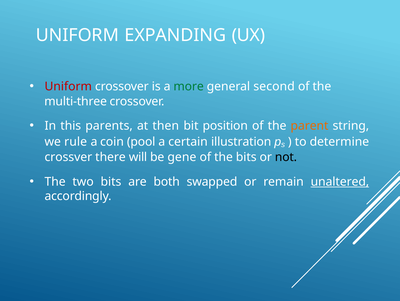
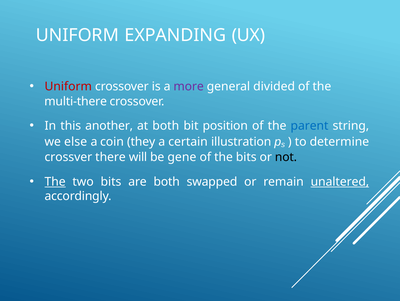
more colour: green -> purple
second: second -> divided
multi-three: multi-three -> multi-there
parents: parents -> another
at then: then -> both
parent colour: orange -> blue
rule: rule -> else
pool: pool -> they
The at (55, 181) underline: none -> present
